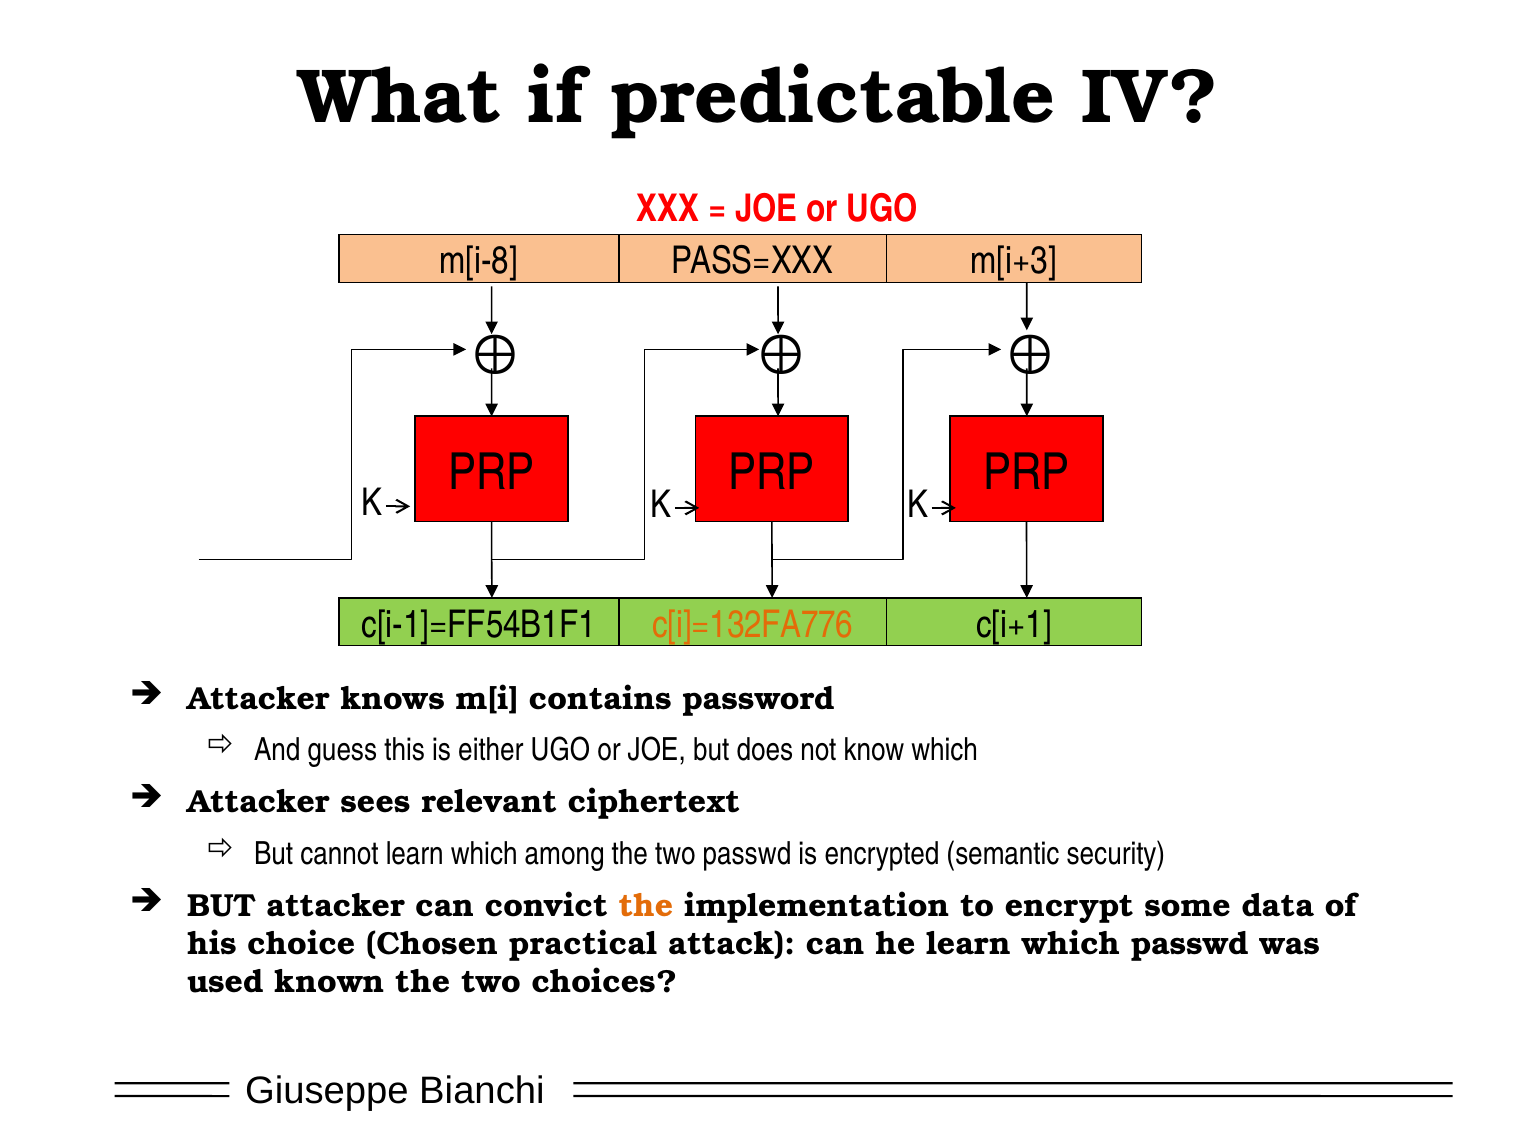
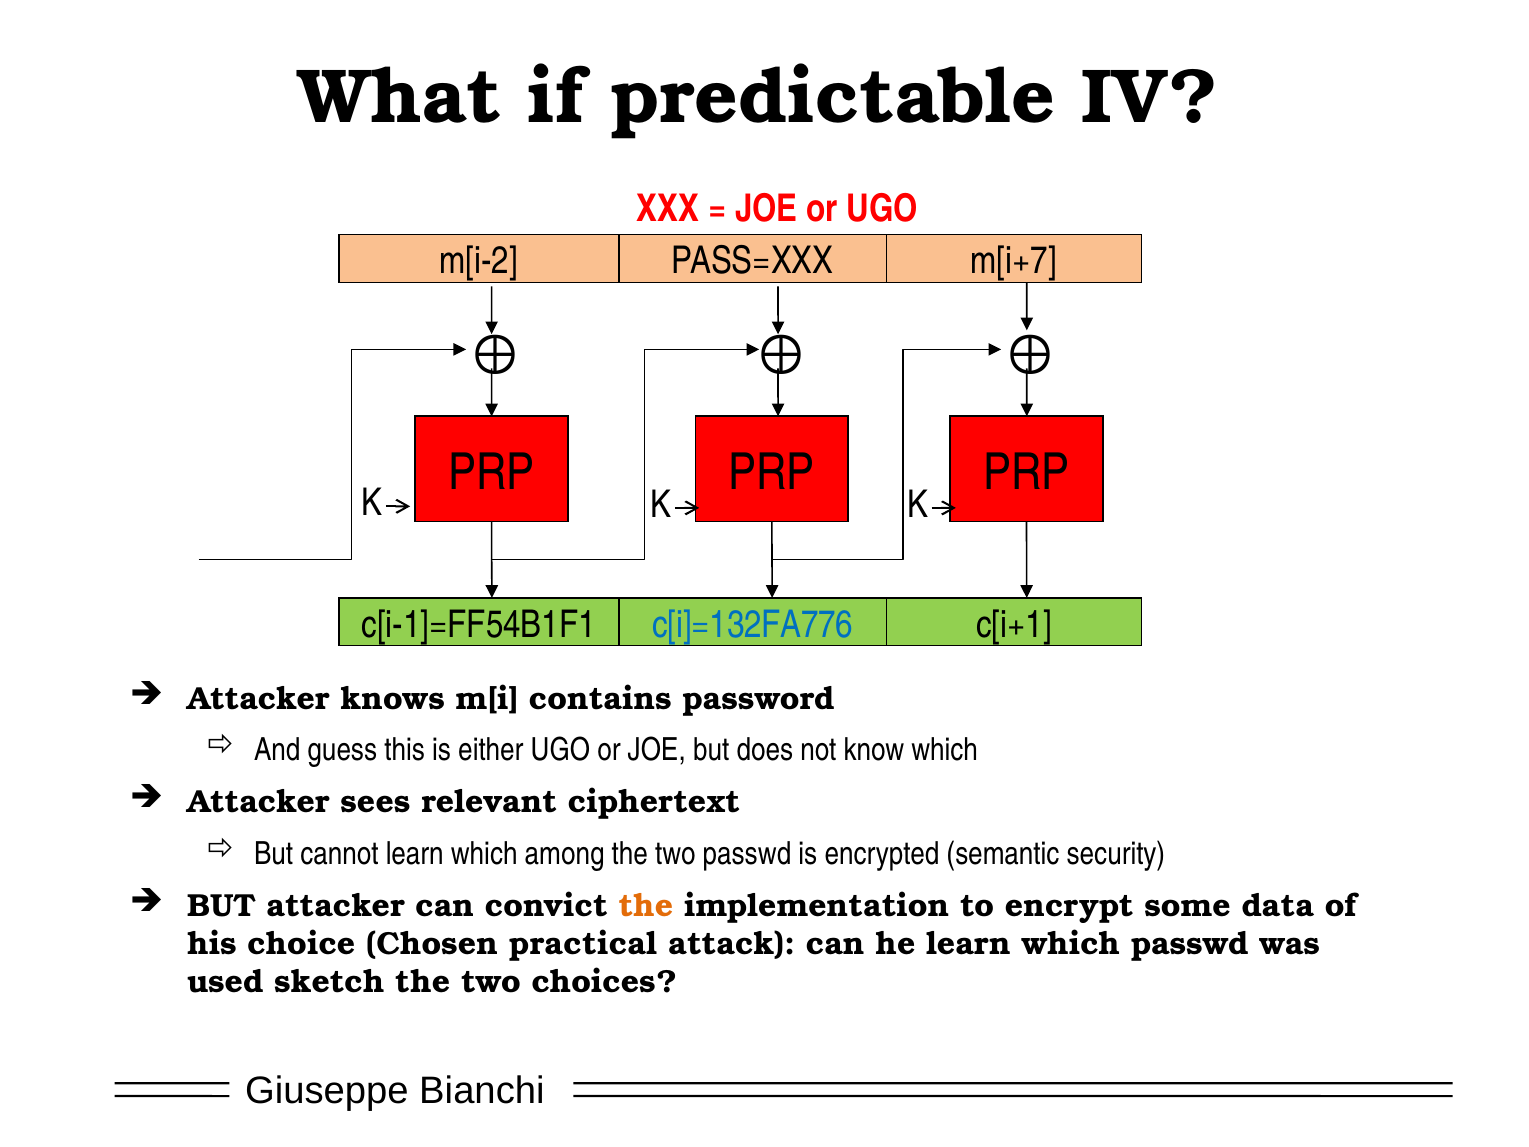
m[i-8: m[i-8 -> m[i-2
m[i+3: m[i+3 -> m[i+7
c[i]=132FA776 colour: orange -> blue
known: known -> sketch
